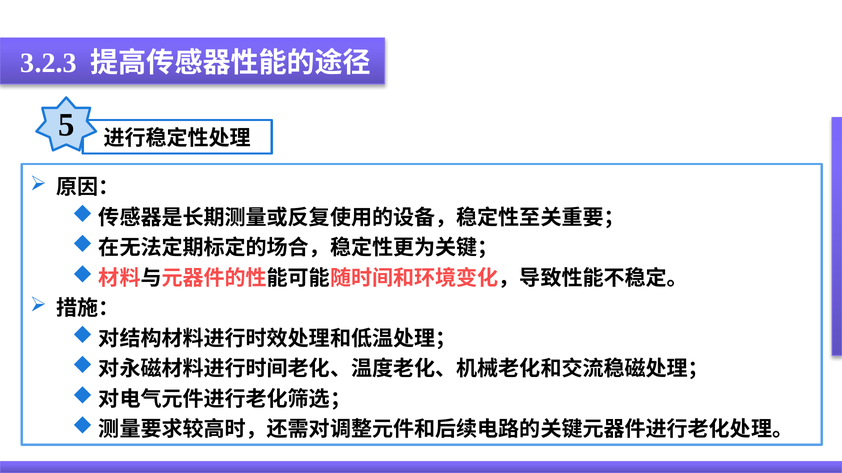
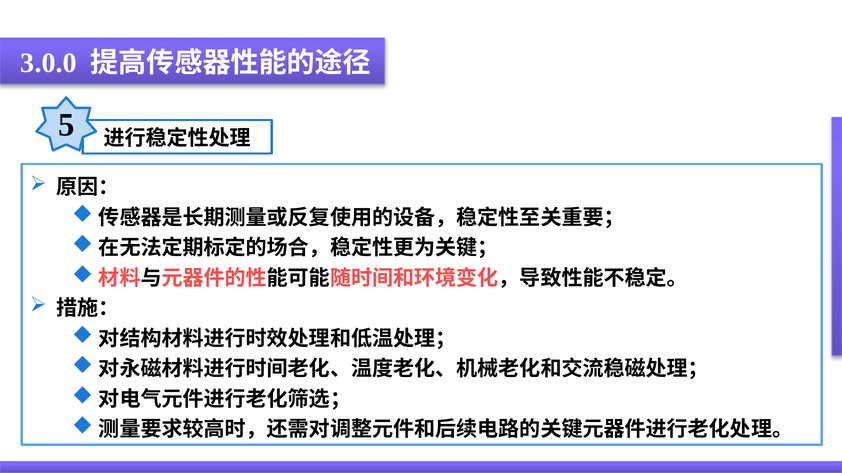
3.2.3: 3.2.3 -> 3.0.0
